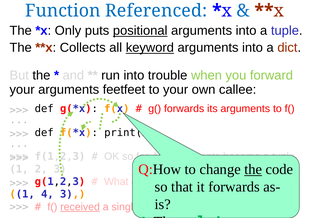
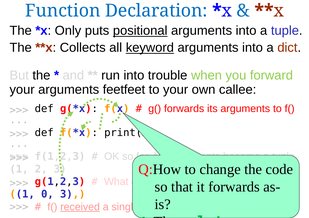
Referenced: Referenced -> Declaration
the at (253, 169) underline: present -> none
4: 4 -> 0
